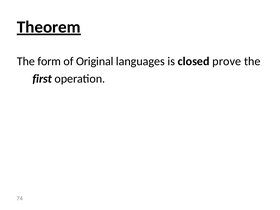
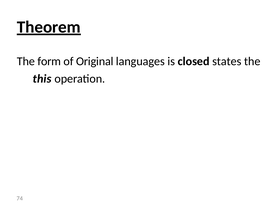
prove: prove -> states
first: first -> this
